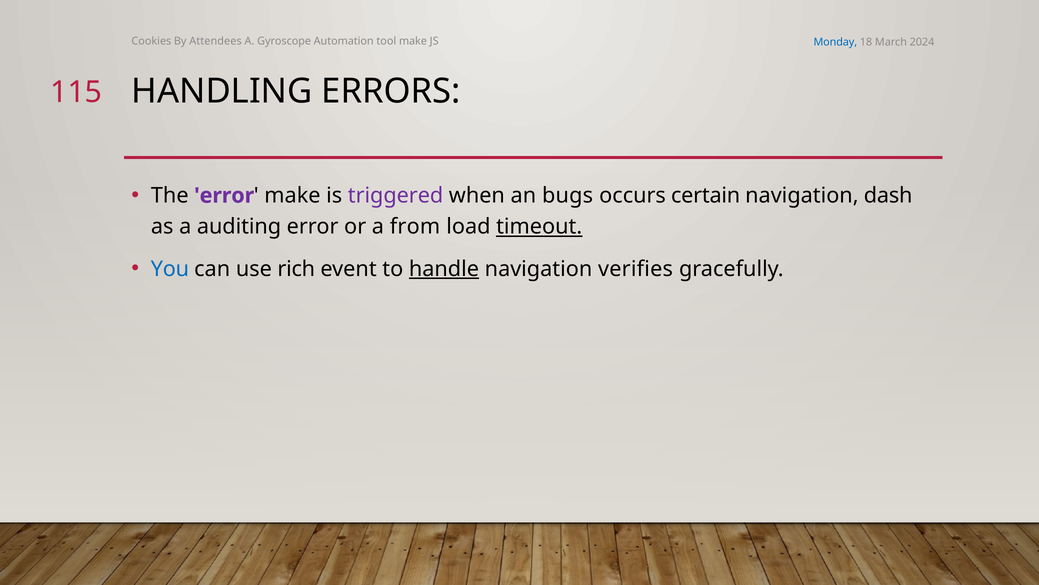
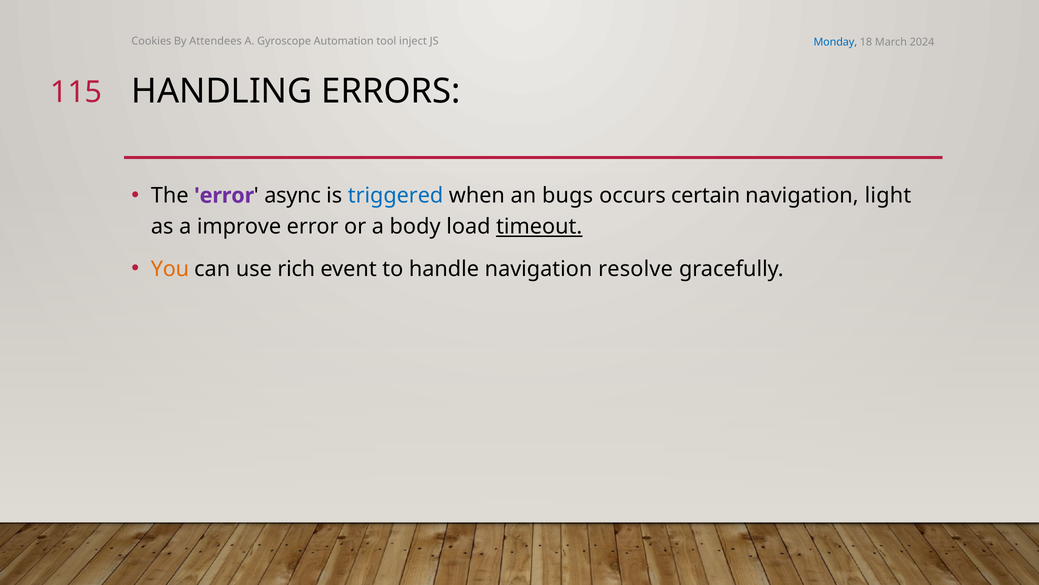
tool make: make -> inject
make at (292, 195): make -> async
triggered colour: purple -> blue
dash: dash -> light
auditing: auditing -> improve
from: from -> body
You colour: blue -> orange
handle underline: present -> none
verifies: verifies -> resolve
